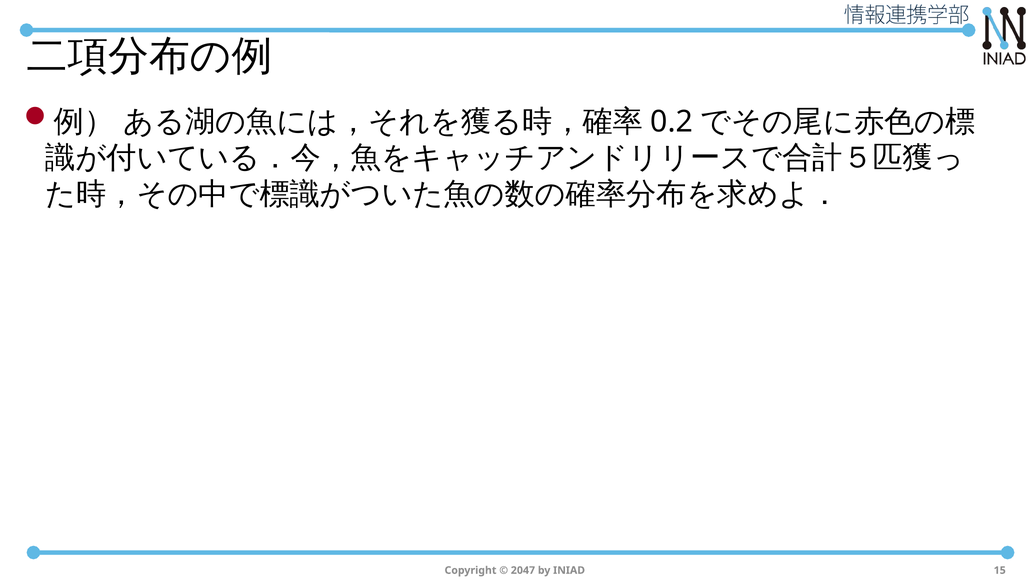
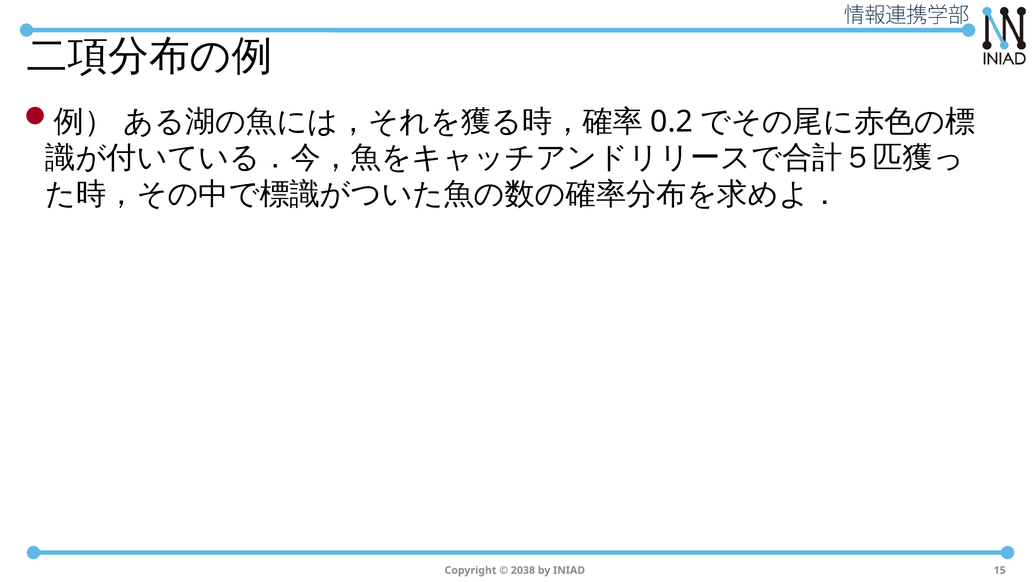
2047: 2047 -> 2038
